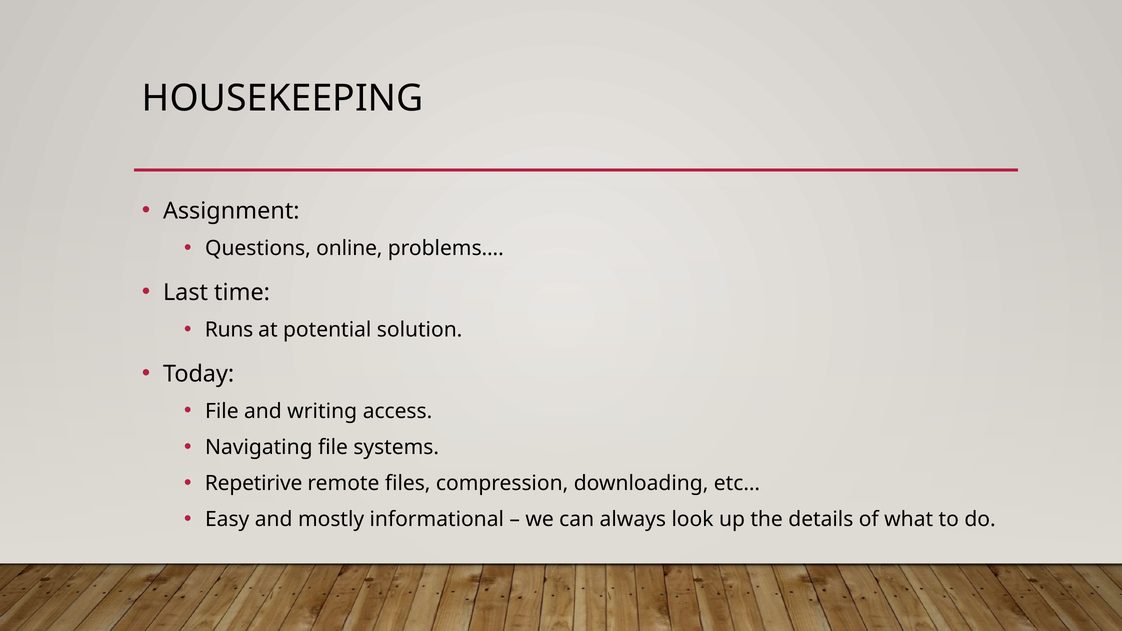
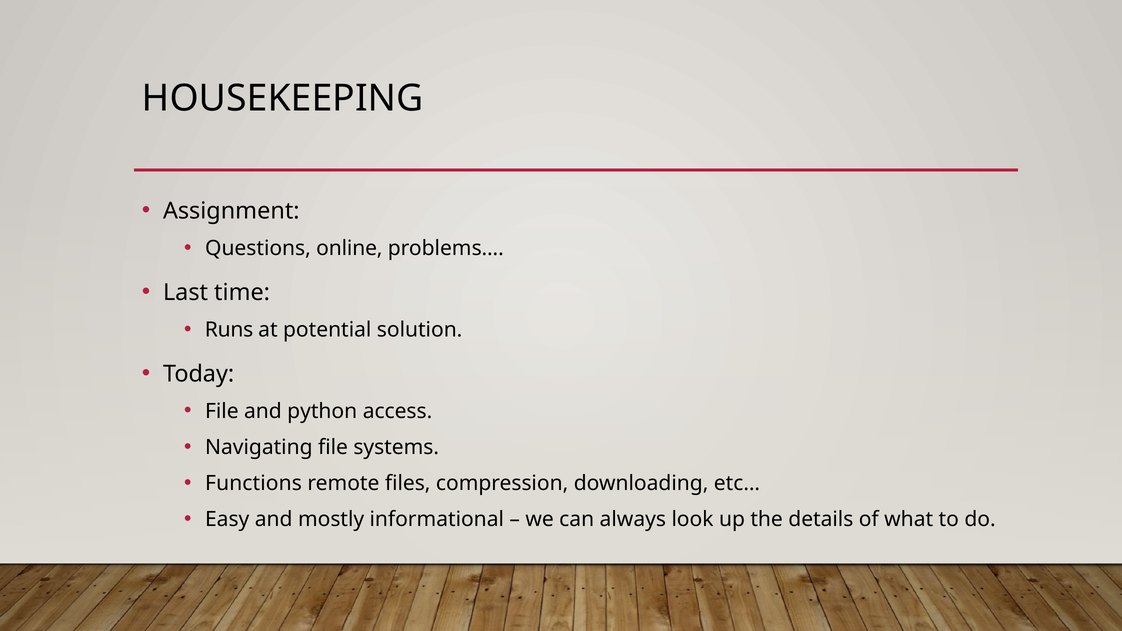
writing: writing -> python
Repetirive: Repetirive -> Functions
